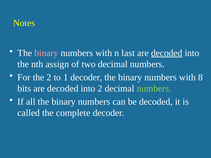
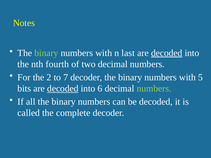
binary at (46, 53) colour: pink -> light green
assign: assign -> fourth
1: 1 -> 7
8: 8 -> 5
decoded at (63, 89) underline: none -> present
into 2: 2 -> 6
